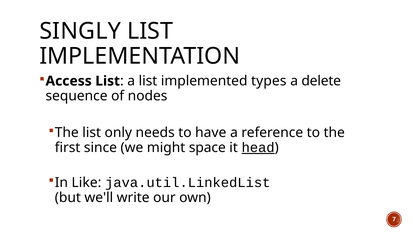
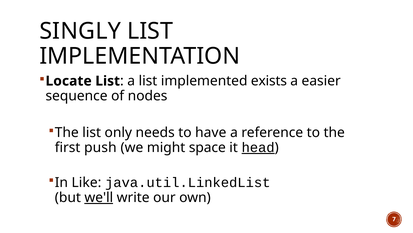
Access: Access -> Locate
types: types -> exists
delete: delete -> easier
since: since -> push
we'll underline: none -> present
